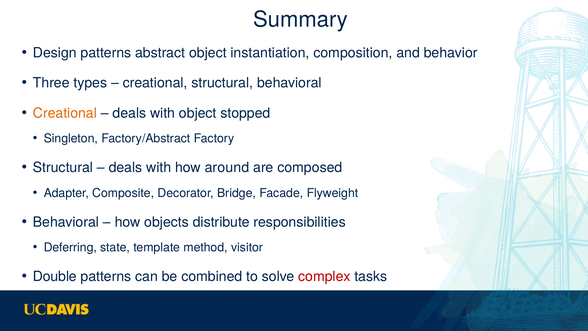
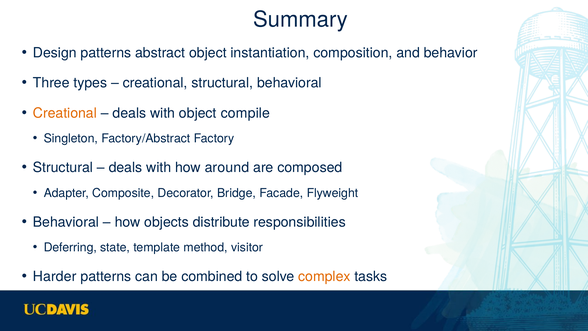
stopped: stopped -> compile
Double: Double -> Harder
complex colour: red -> orange
